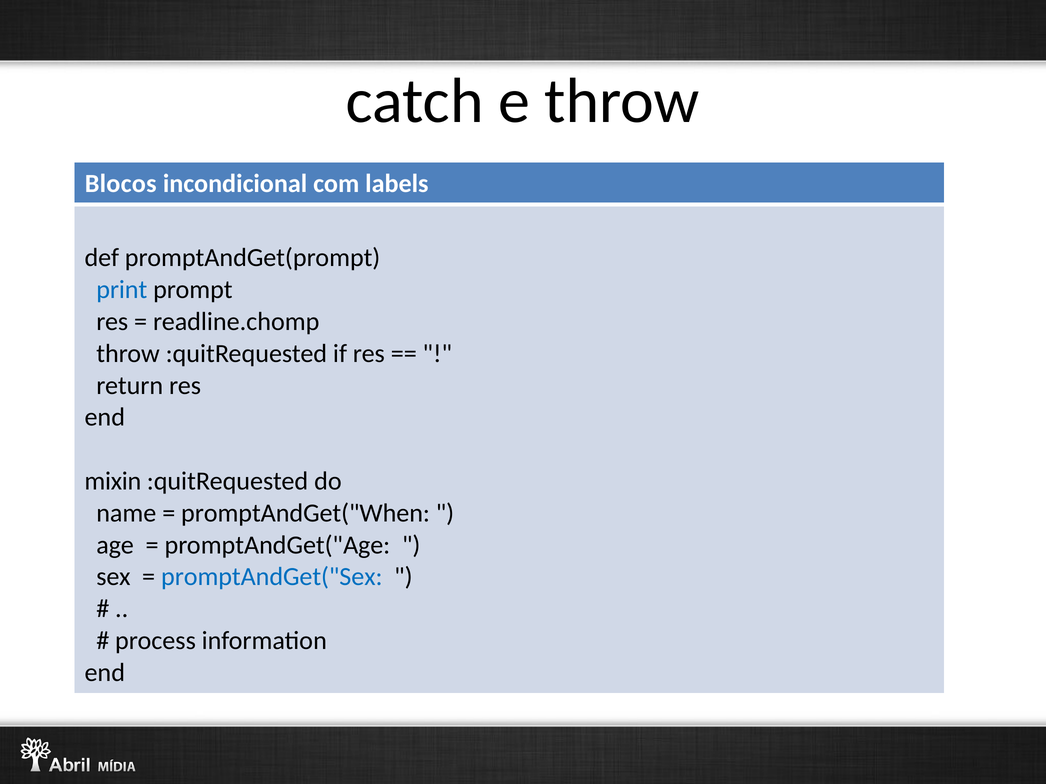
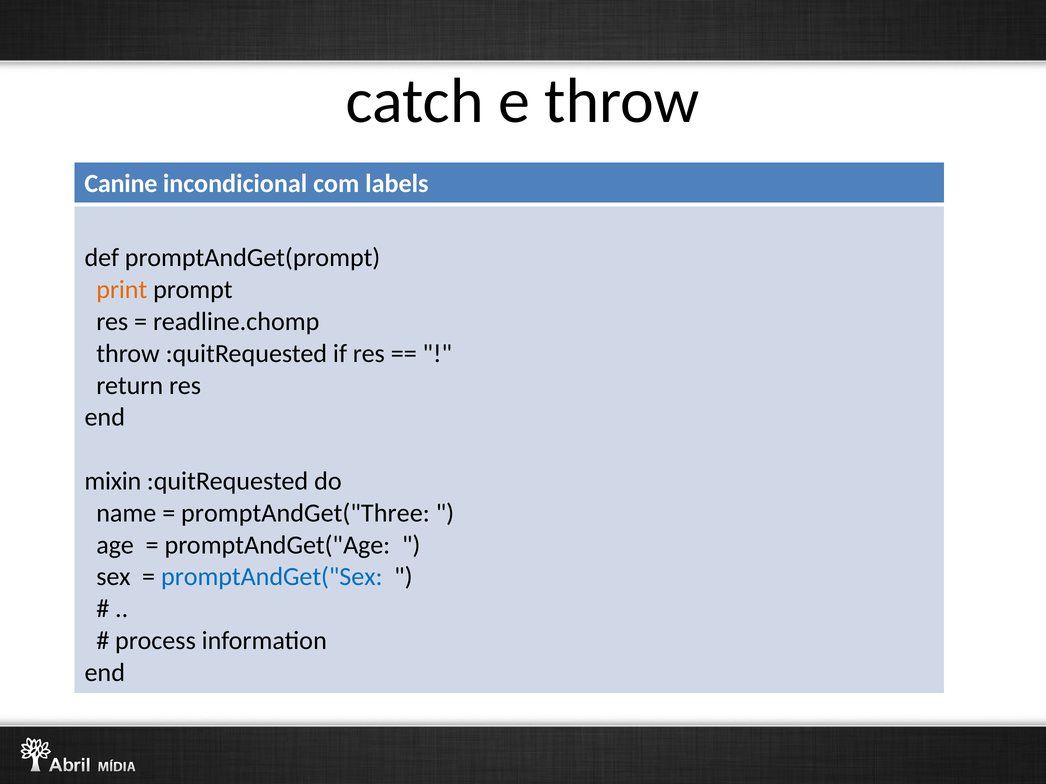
Blocos: Blocos -> Canine
print colour: blue -> orange
promptAndGet("When: promptAndGet("When -> promptAndGet("Three
